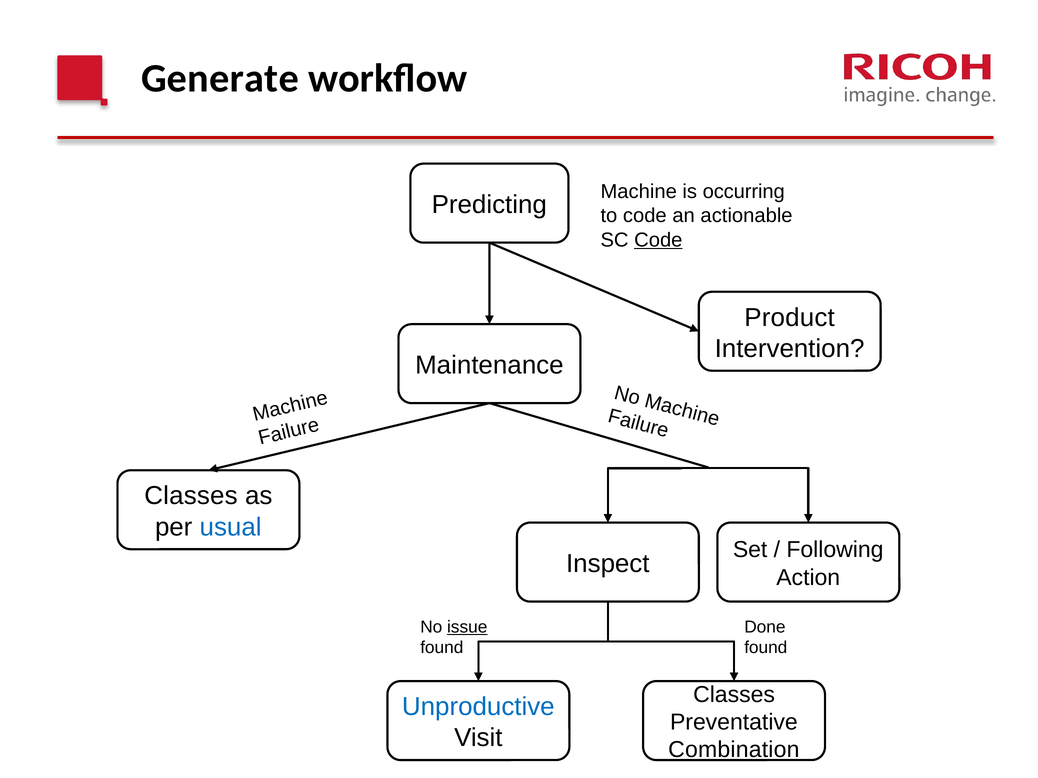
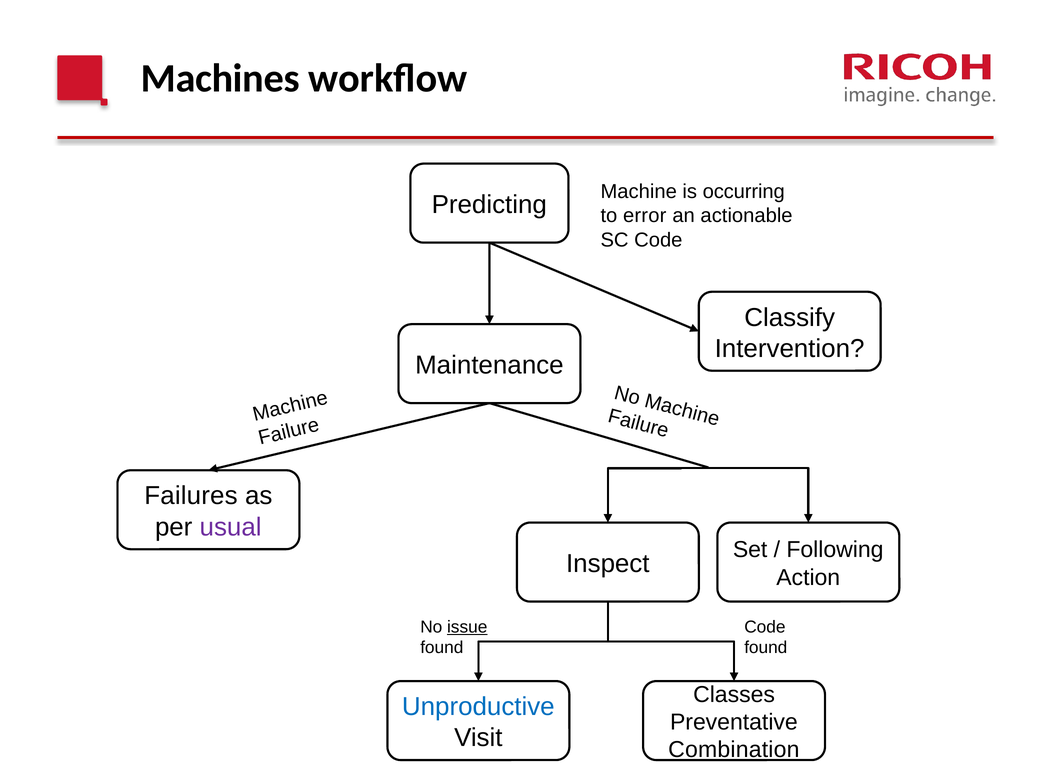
Generate: Generate -> Machines
to code: code -> error
Code at (658, 240) underline: present -> none
Product: Product -> Classify
Classes at (191, 496): Classes -> Failures
usual colour: blue -> purple
Done at (765, 627): Done -> Code
